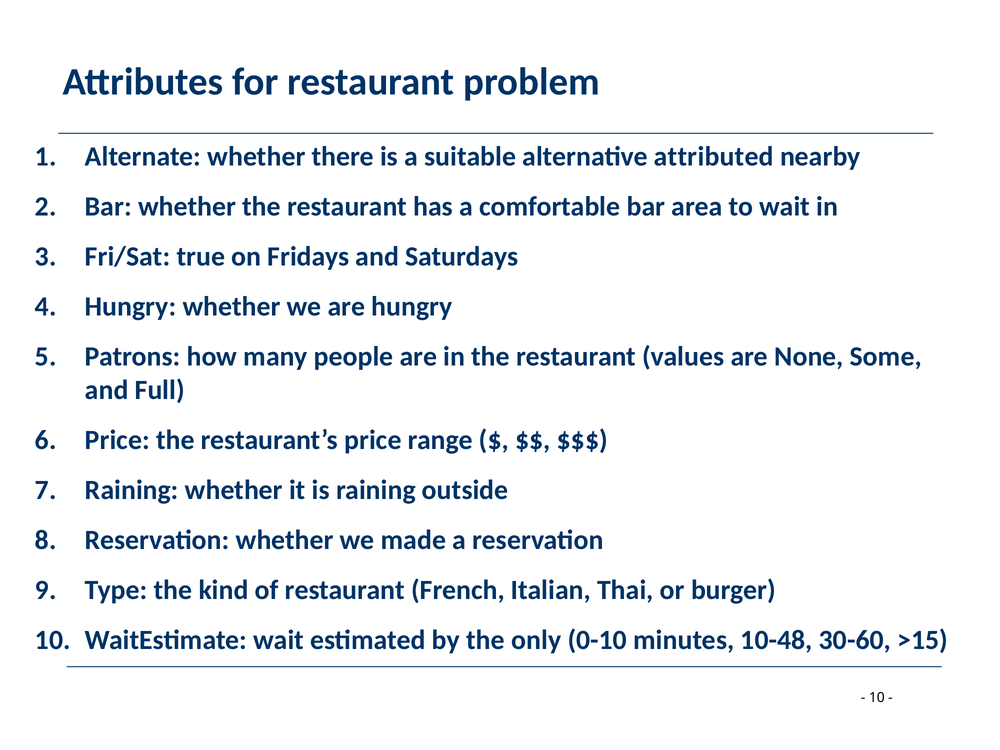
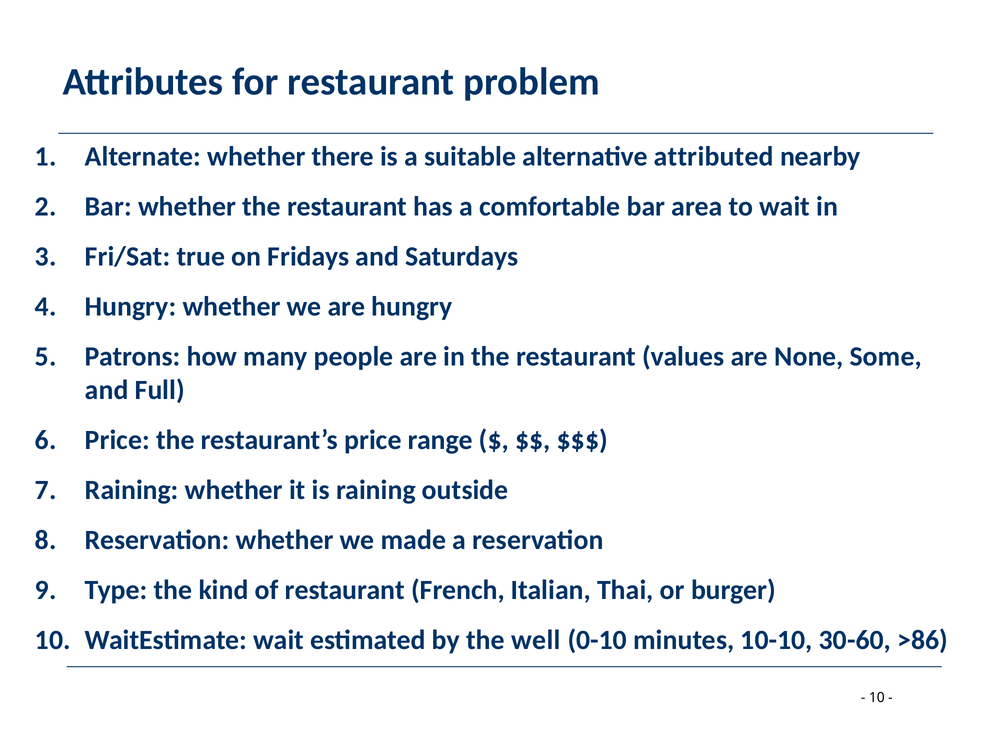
only: only -> well
10-48: 10-48 -> 10-10
>15: >15 -> >86
